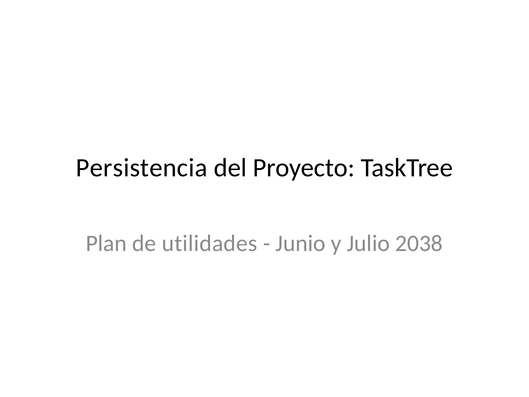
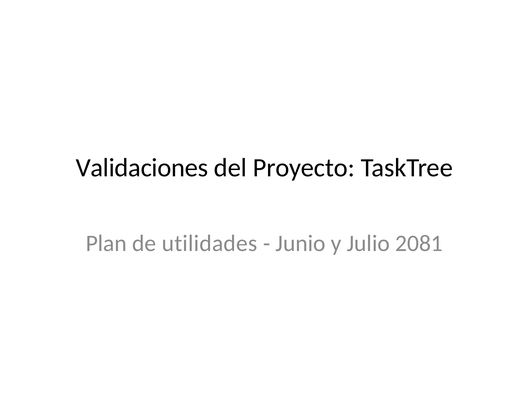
Persistencia: Persistencia -> Validaciones
2038: 2038 -> 2081
